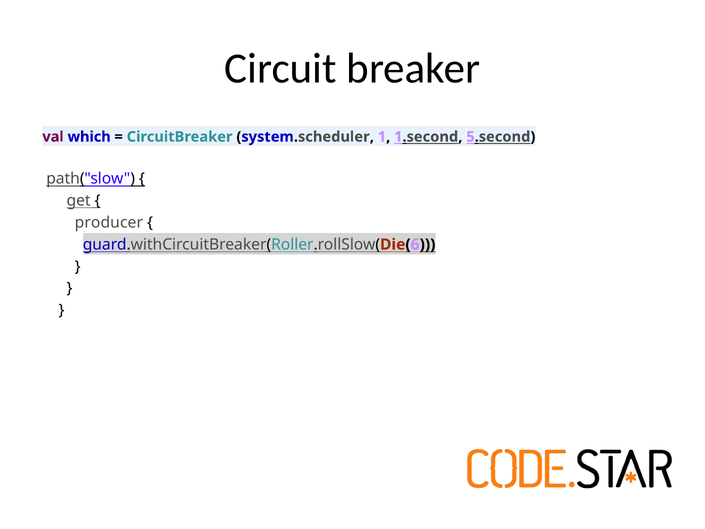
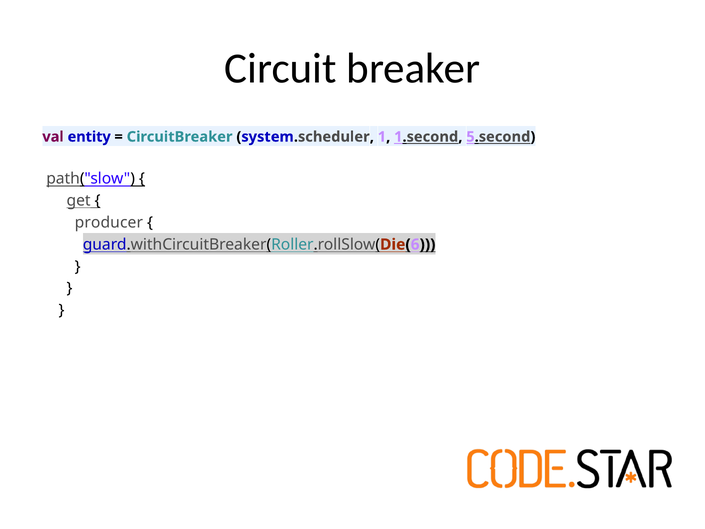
which: which -> entity
